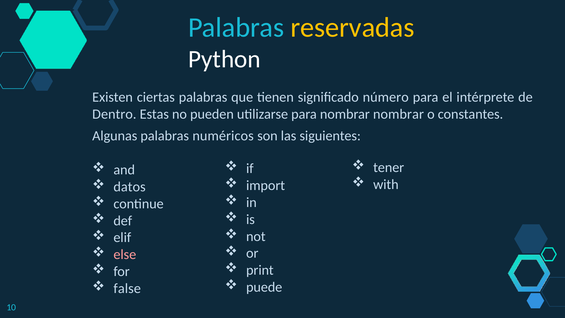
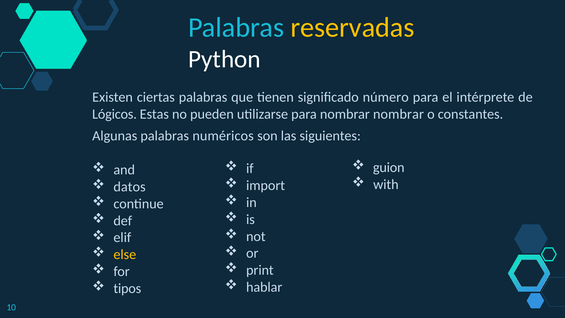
Dentro: Dentro -> Lógicos
tener: tener -> guion
else colour: pink -> yellow
puede: puede -> hablar
false: false -> tipos
